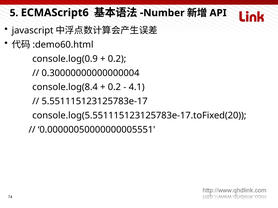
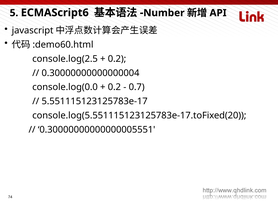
console.log(0.9: console.log(0.9 -> console.log(2.5
console.log(8.4: console.log(8.4 -> console.log(0.0
4.1: 4.1 -> 0.7
0.00000050000000005551: 0.00000050000000005551 -> 0.30000000000000005551
